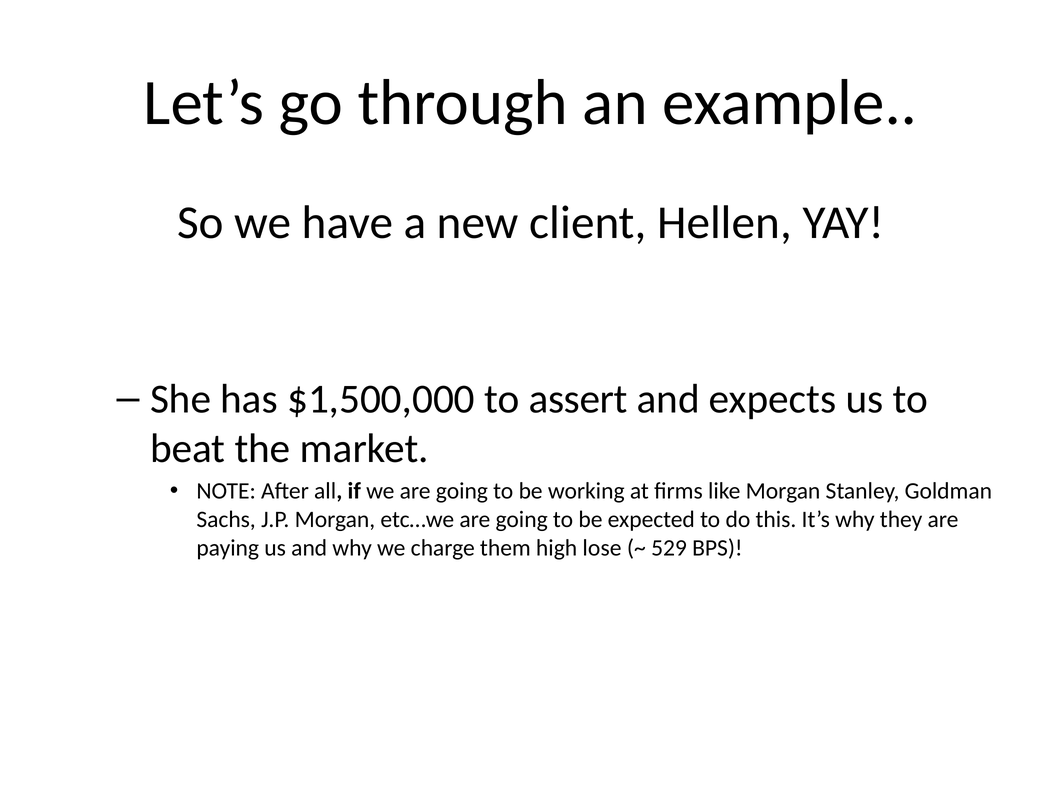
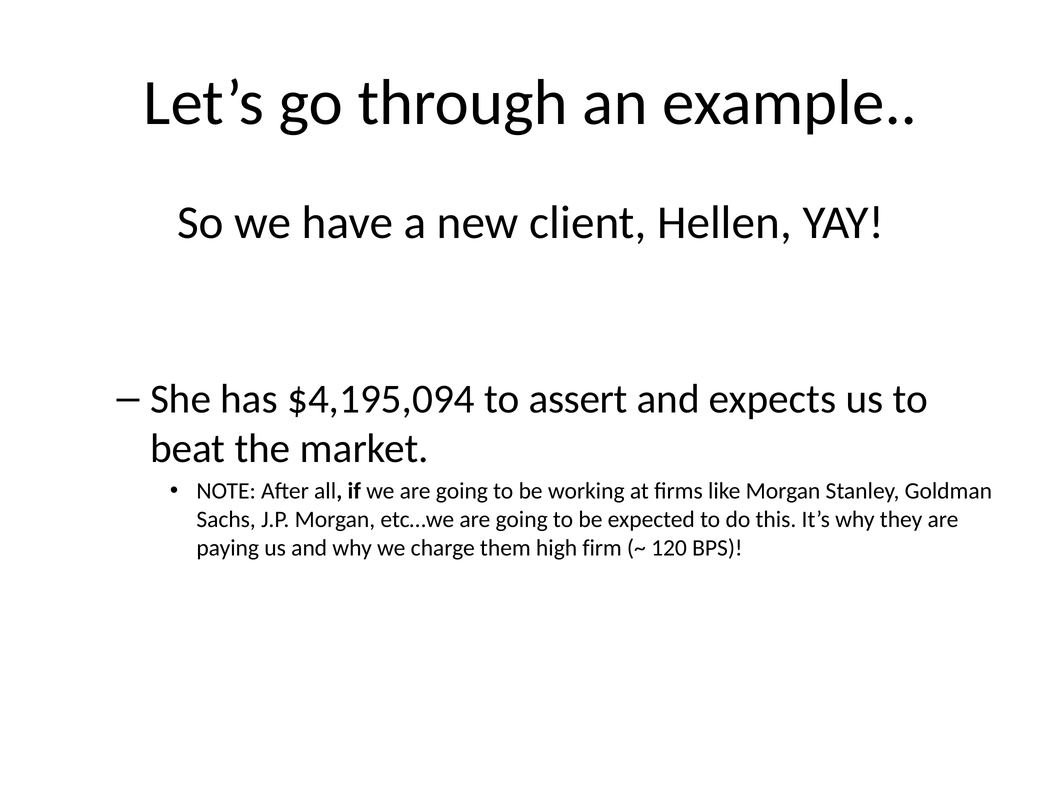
$1,500,000: $1,500,000 -> $4,195,094
lose: lose -> firm
529: 529 -> 120
